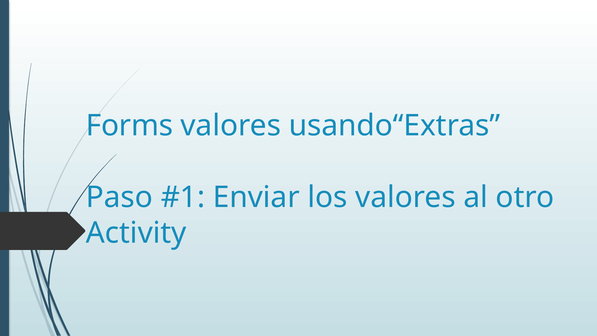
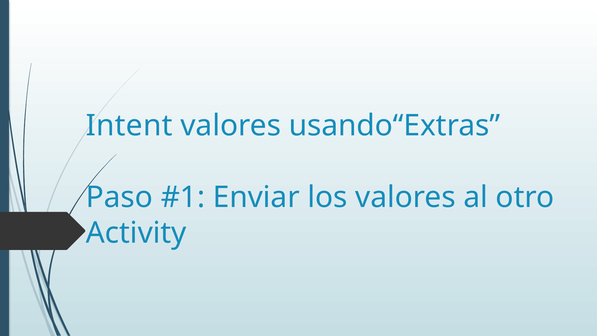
Forms: Forms -> Intent
